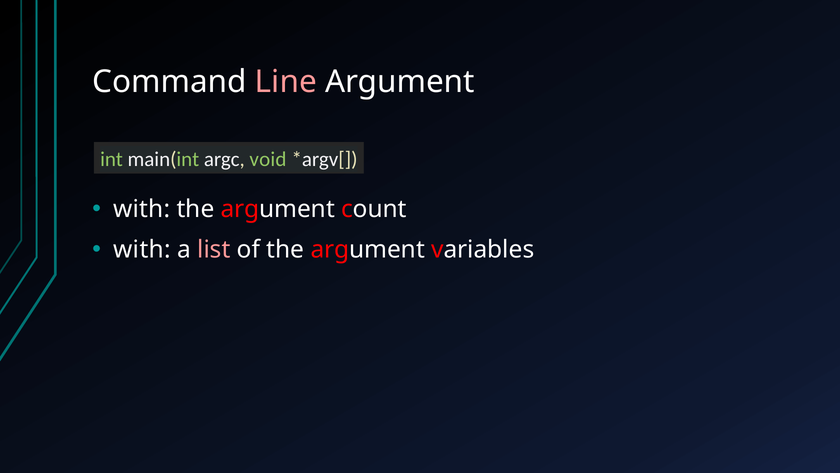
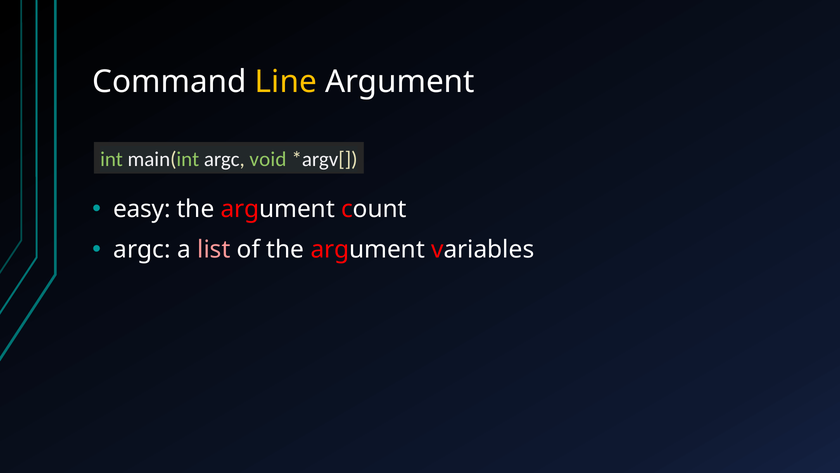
Line colour: pink -> yellow
with at (142, 209): with -> easy
with at (142, 249): with -> argc
